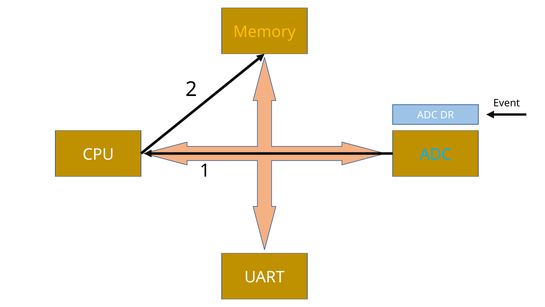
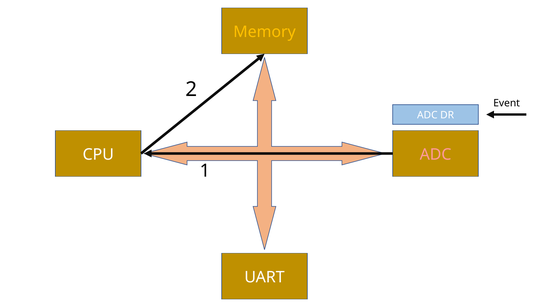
ADC at (436, 154) colour: light blue -> pink
